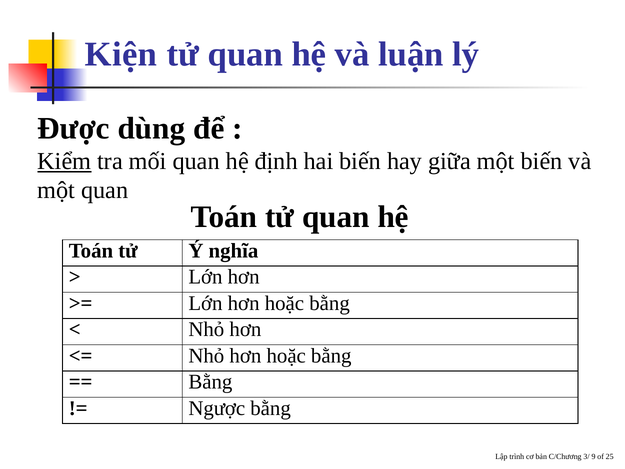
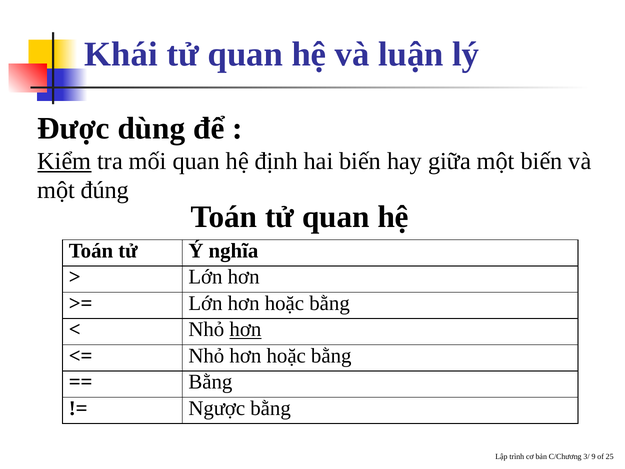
Kiện: Kiện -> Khái
một quan: quan -> đúng
hơn at (245, 329) underline: none -> present
